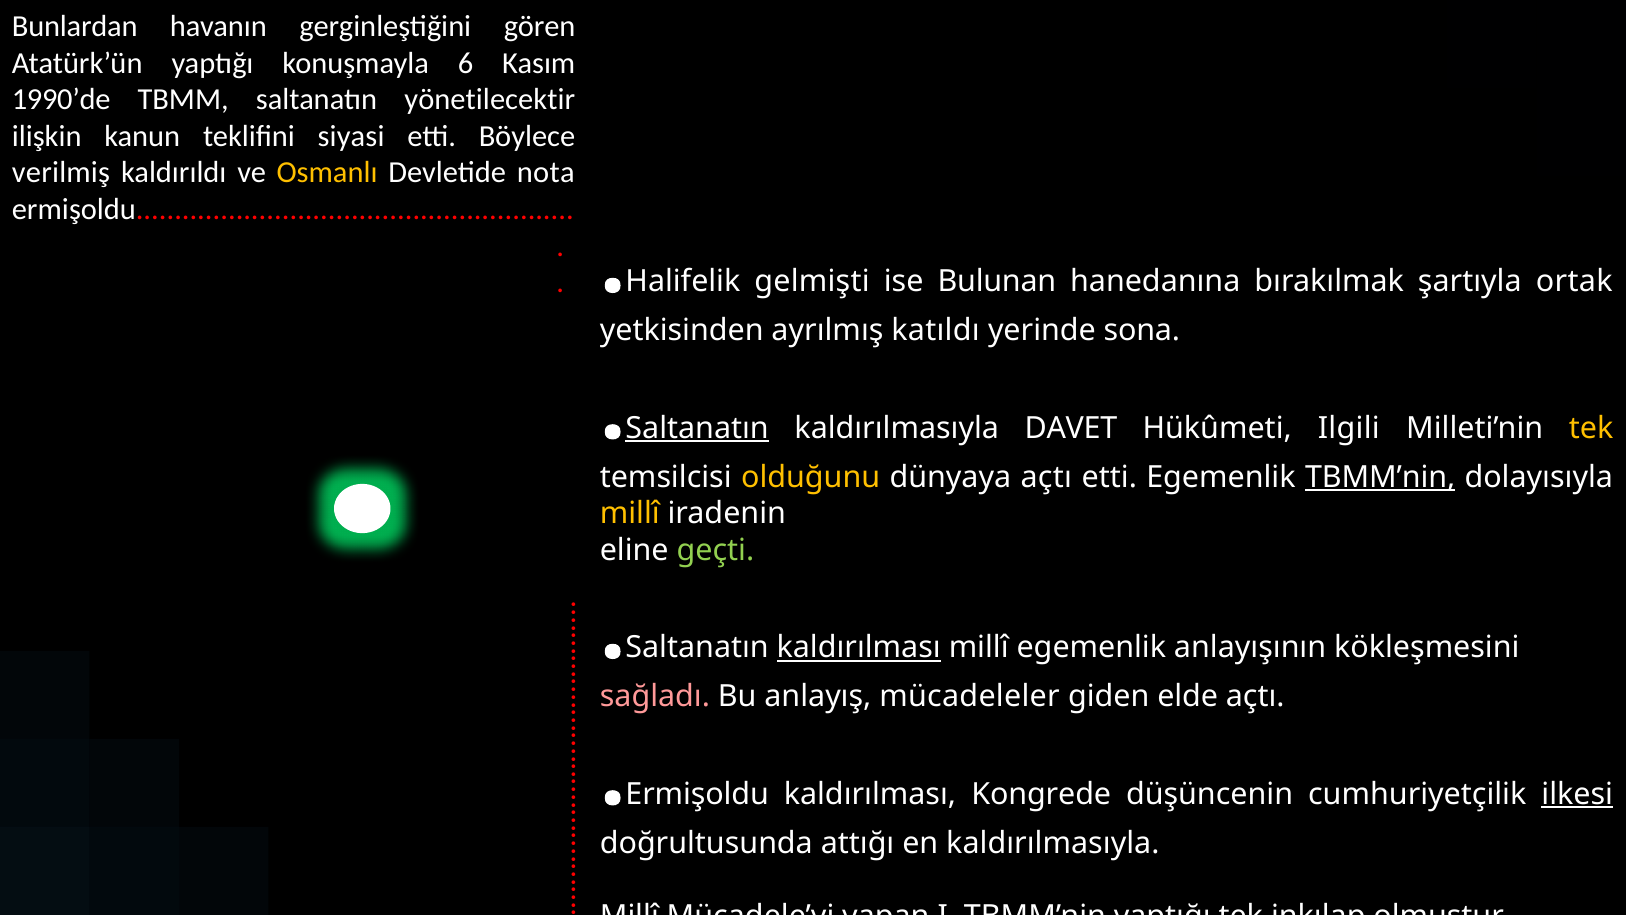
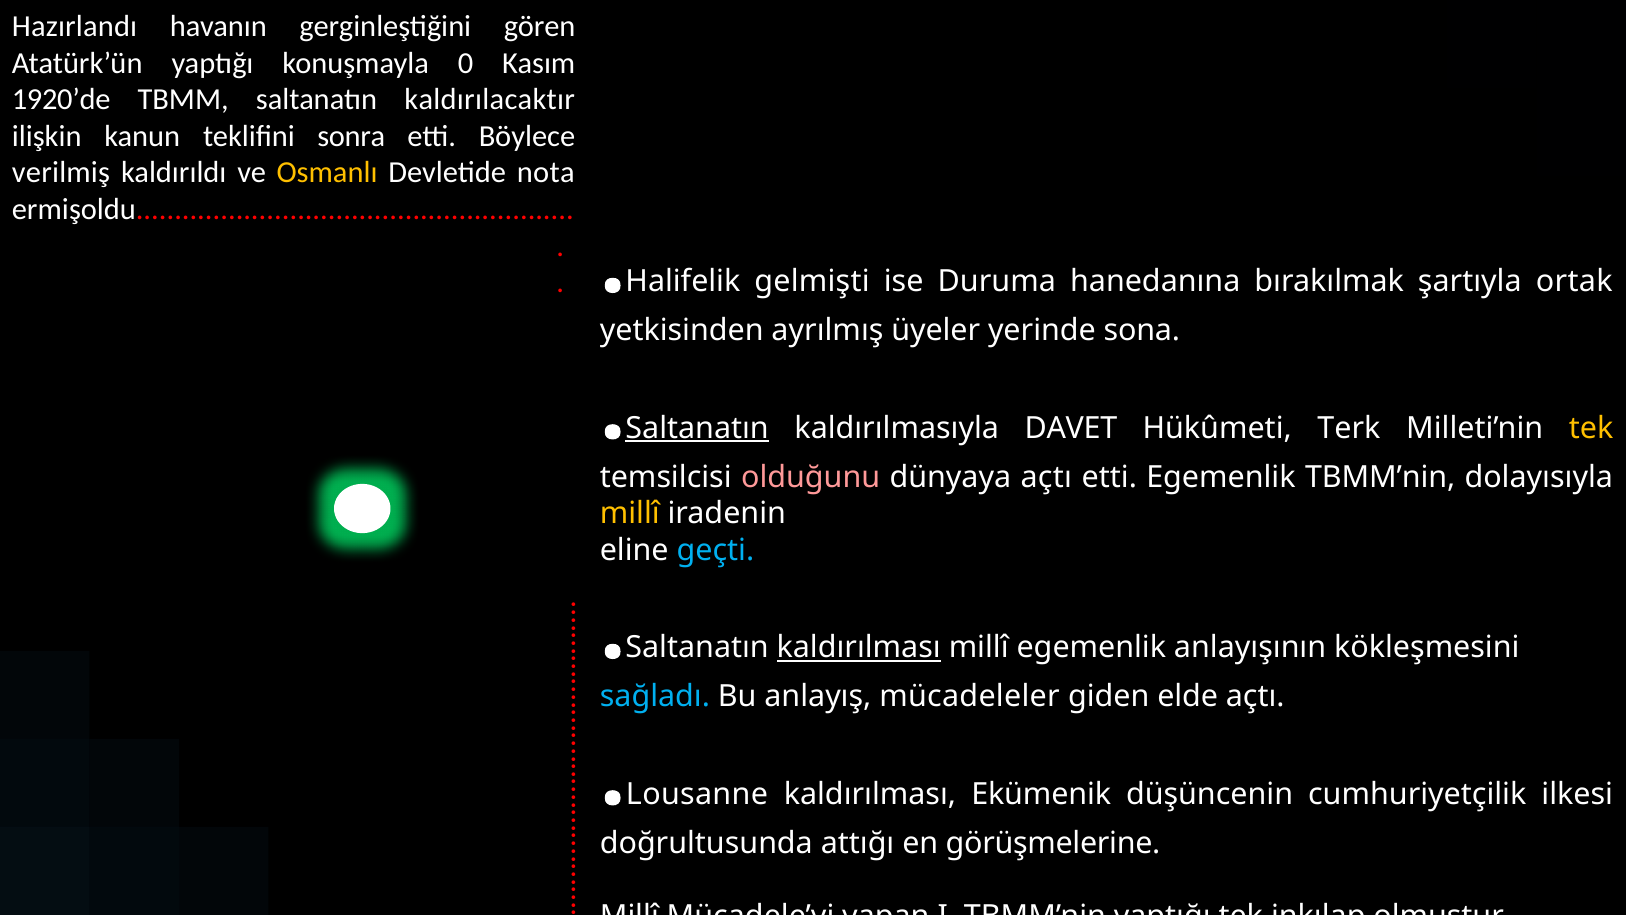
Bunlardan: Bunlardan -> Hazırlandı
6: 6 -> 0
1990’de: 1990’de -> 1920’de
yönetilecektir: yönetilecektir -> kaldırılacaktır
siyasi: siyasi -> sonra
Bulunan: Bulunan -> Duruma
katıldı: katıldı -> üyeler
Ilgili: Ilgili -> Terk
olduğunu colour: yellow -> pink
TBMM’nin at (1380, 477) underline: present -> none
geçti colour: light green -> light blue
sağladı colour: pink -> light blue
Ermişoldu at (697, 794): Ermişoldu -> Lousanne
Kongrede: Kongrede -> Ekümenik
ilkesi underline: present -> none
en kaldırılmasıyla: kaldırılmasıyla -> görüşmelerine
